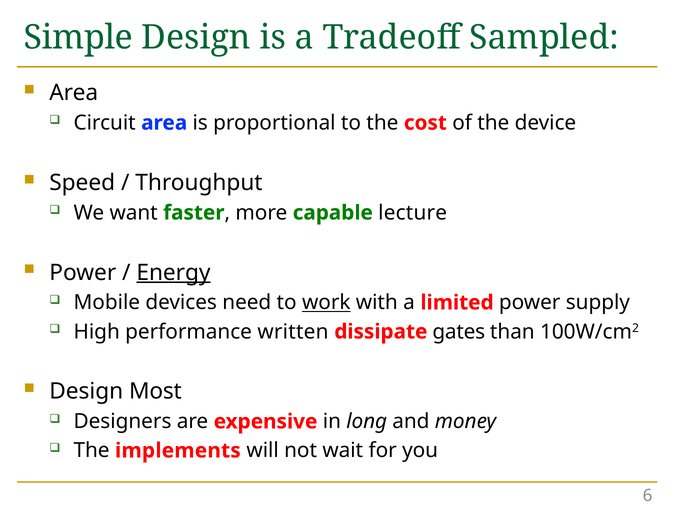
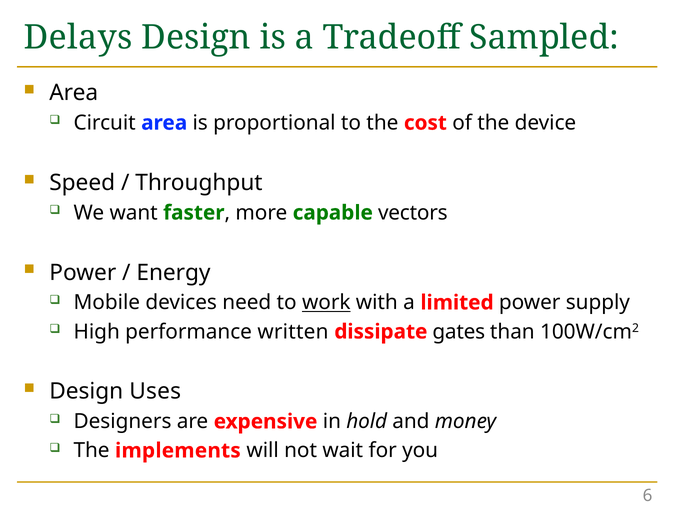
Simple: Simple -> Delays
lecture: lecture -> vectors
Energy underline: present -> none
Most: Most -> Uses
long: long -> hold
